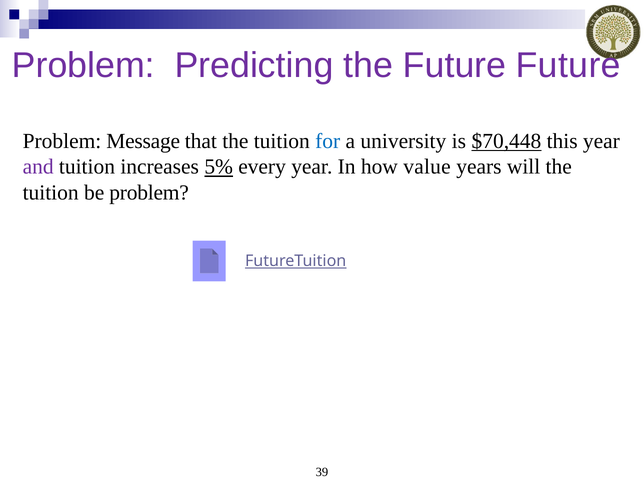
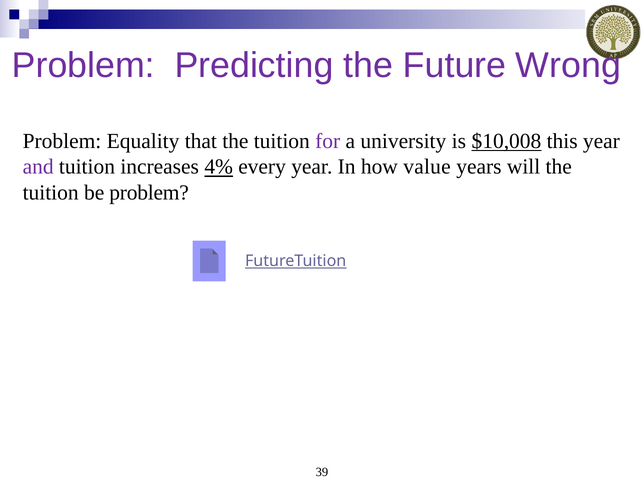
Future Future: Future -> Wrong
Message: Message -> Equality
for colour: blue -> purple
$70,448: $70,448 -> $10,008
5%: 5% -> 4%
